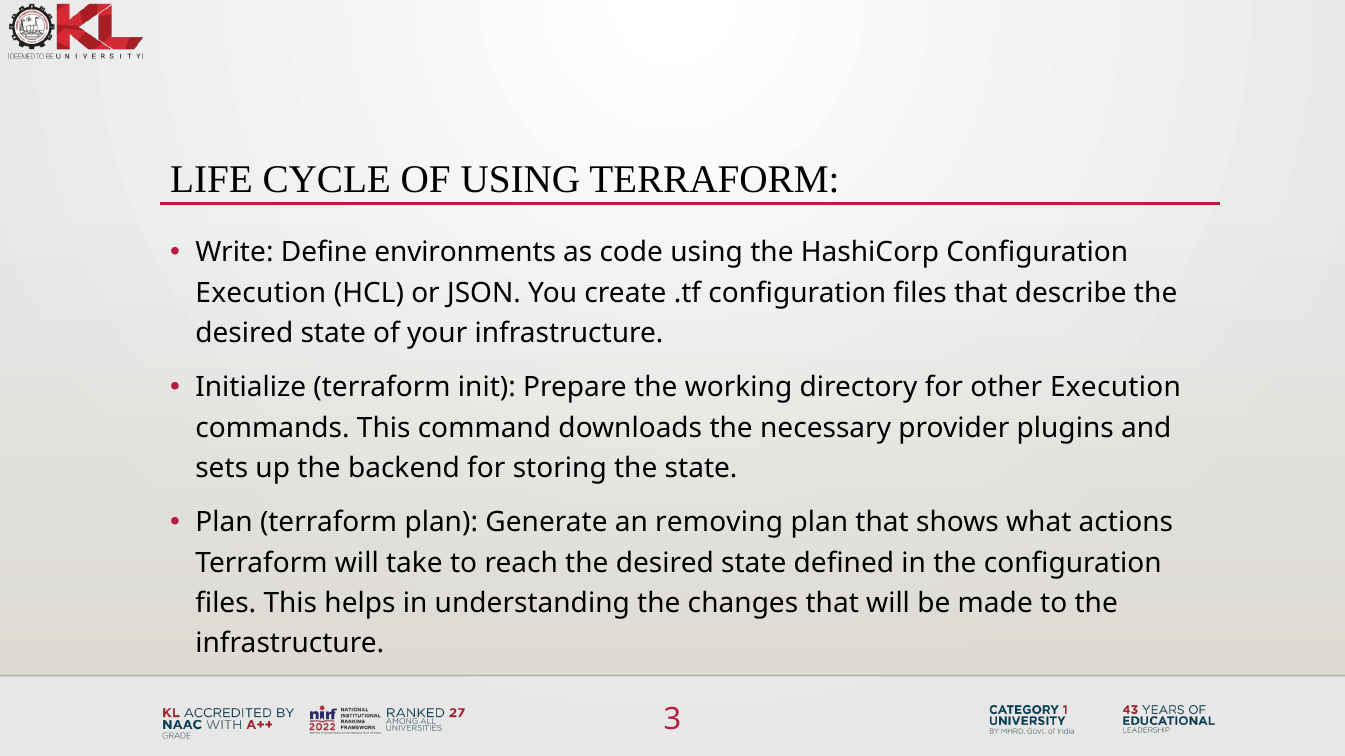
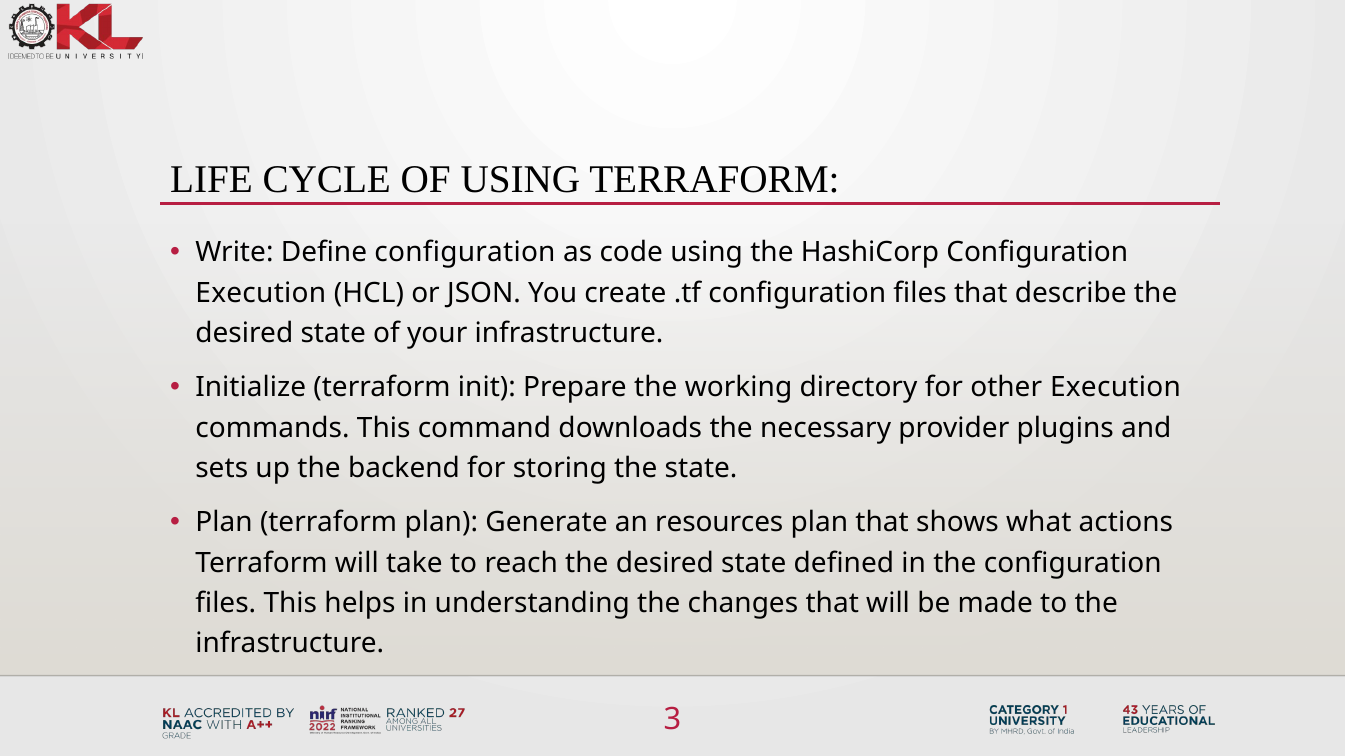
Define environments: environments -> configuration
removing: removing -> resources
